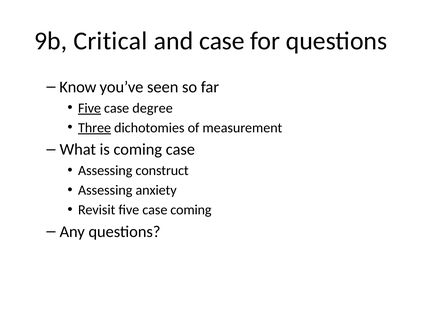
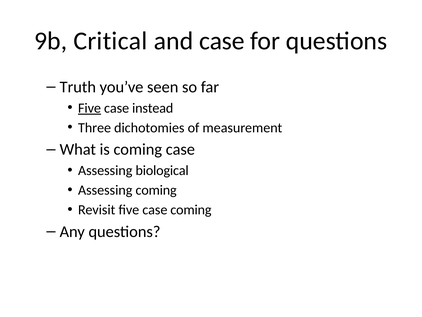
Know: Know -> Truth
degree: degree -> instead
Three underline: present -> none
construct: construct -> biological
Assessing anxiety: anxiety -> coming
